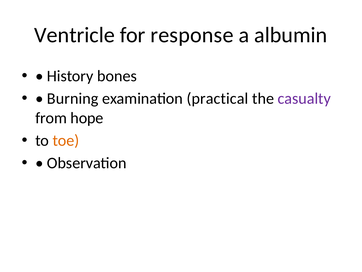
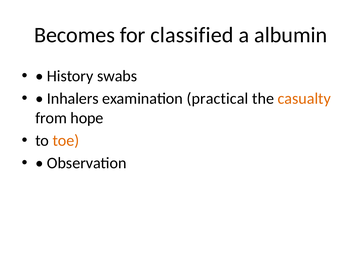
Ventricle: Ventricle -> Becomes
response: response -> classified
bones: bones -> swabs
Burning: Burning -> Inhalers
casualty colour: purple -> orange
